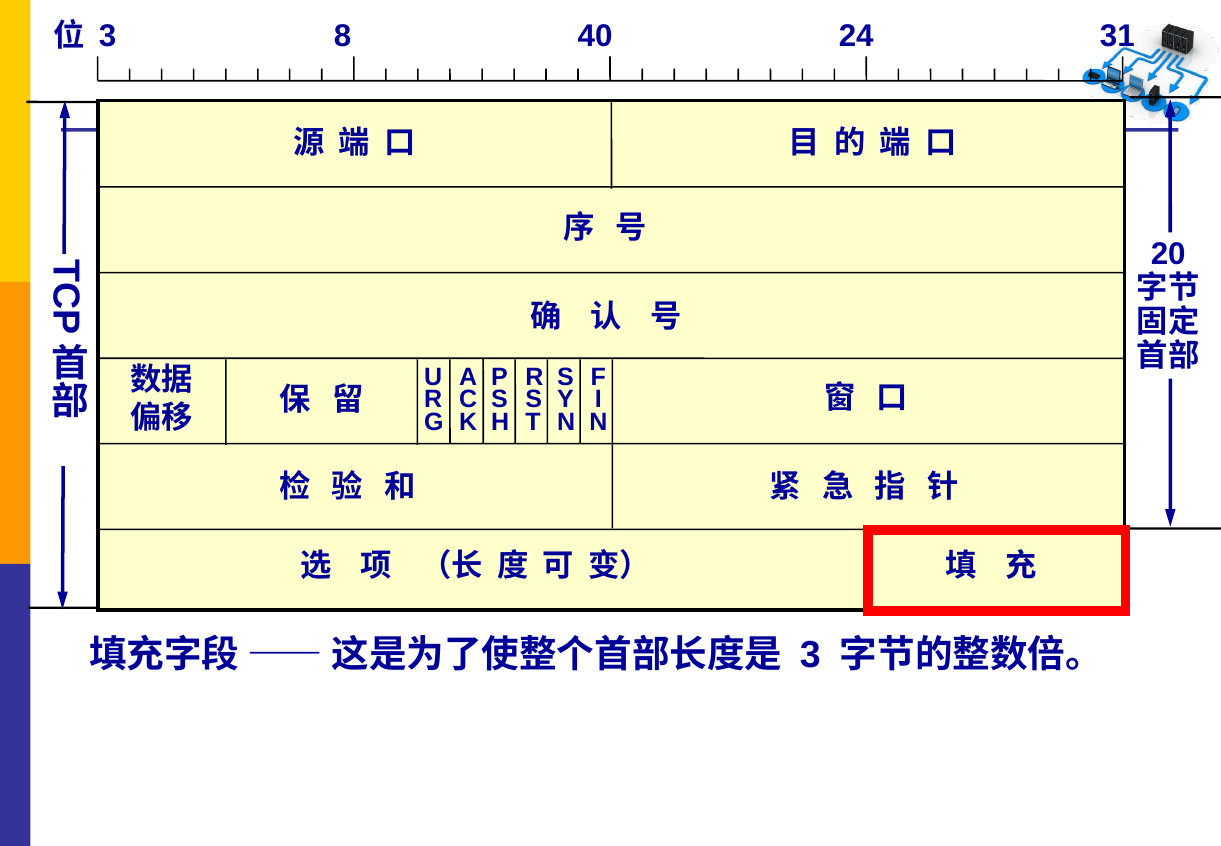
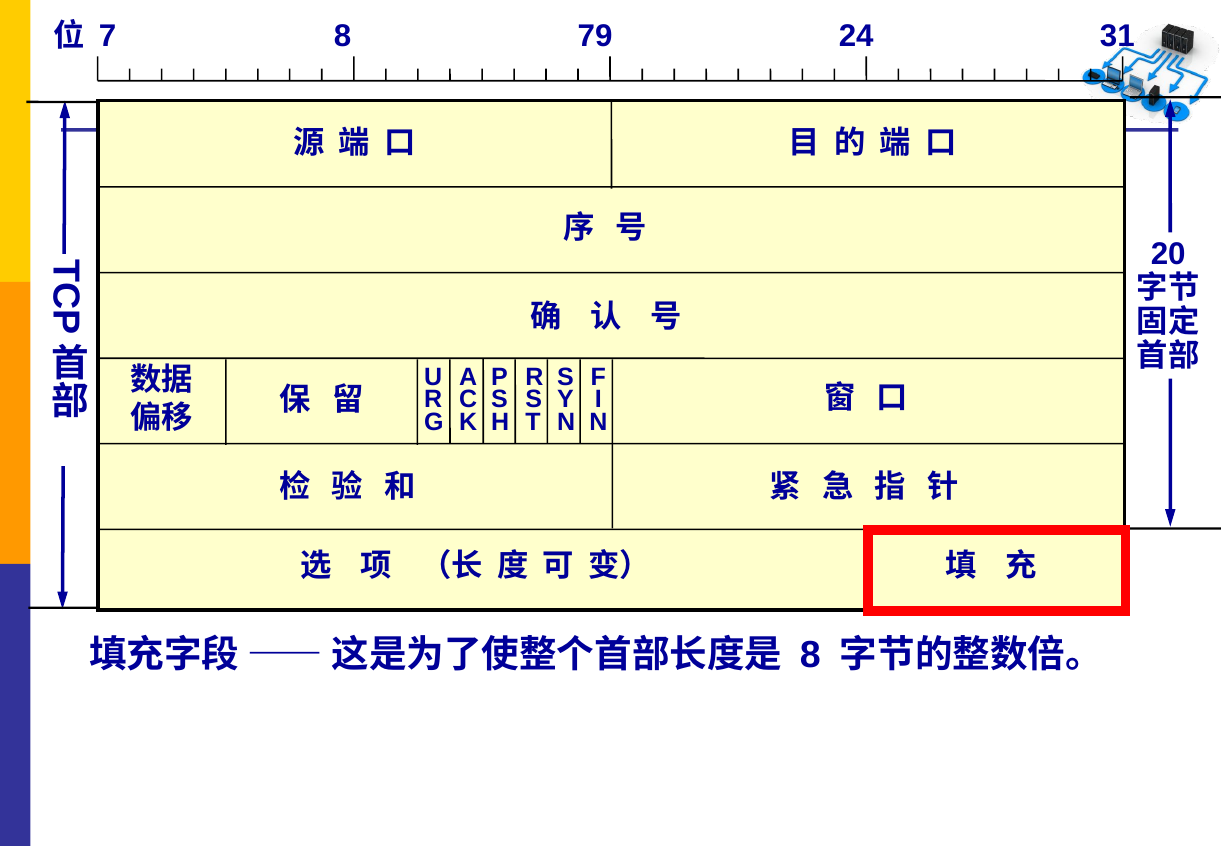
3 at (108, 36): 3 -> 7
40: 40 -> 79
3 at (810, 654): 3 -> 8
